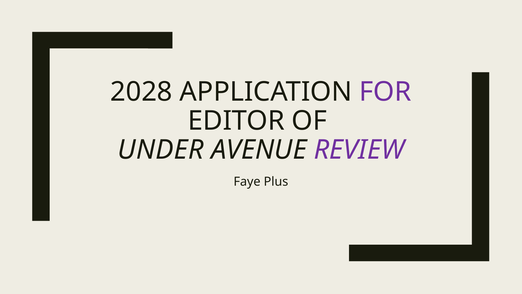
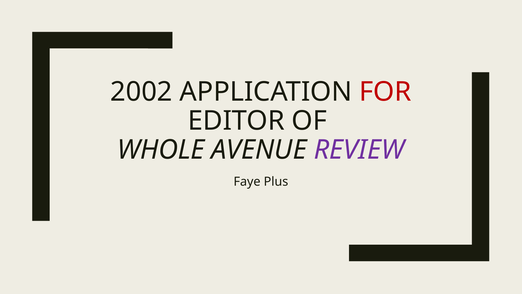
2028: 2028 -> 2002
FOR colour: purple -> red
UNDER: UNDER -> WHOLE
